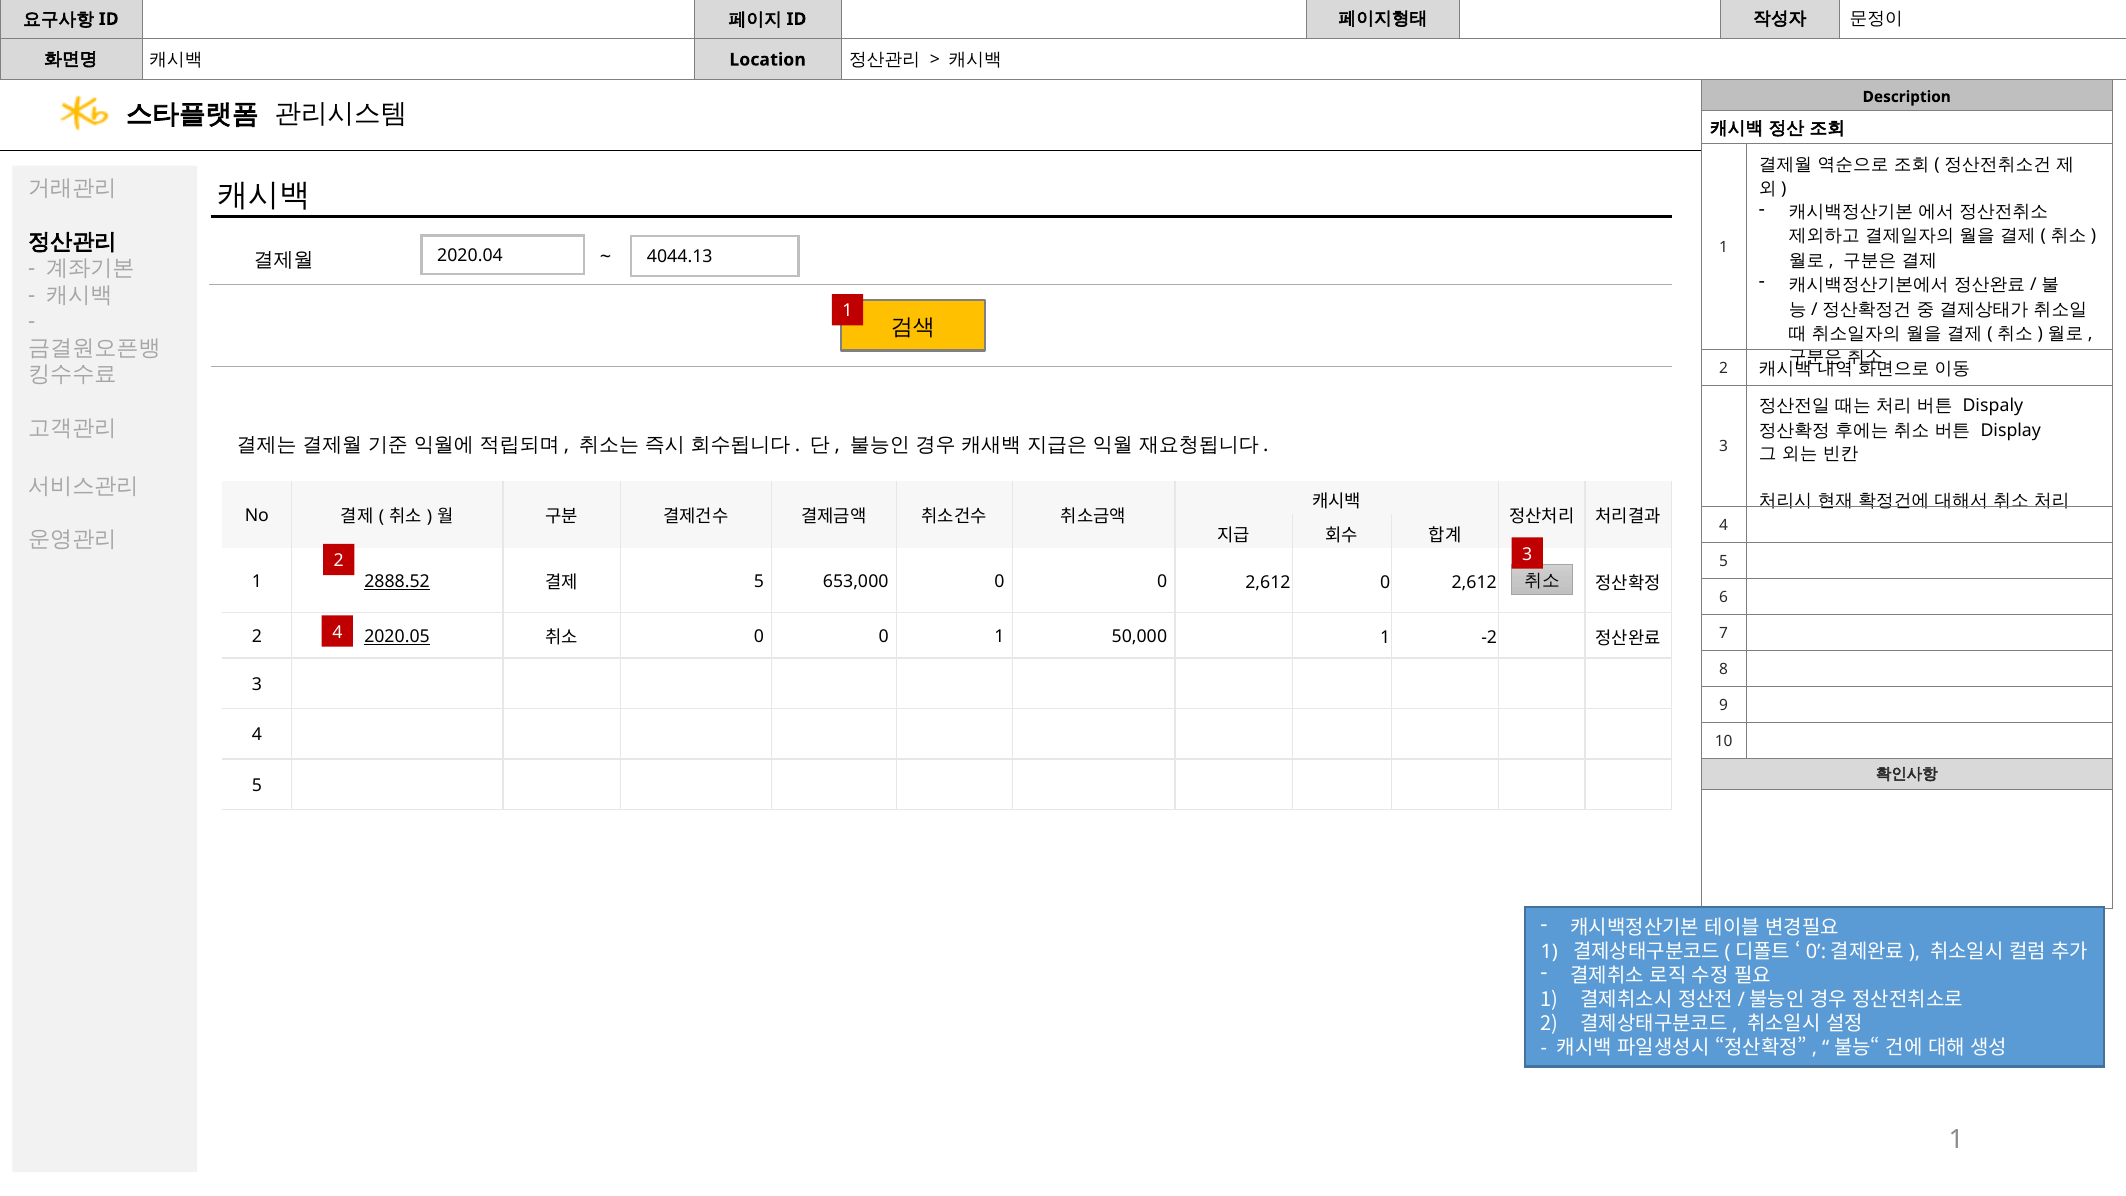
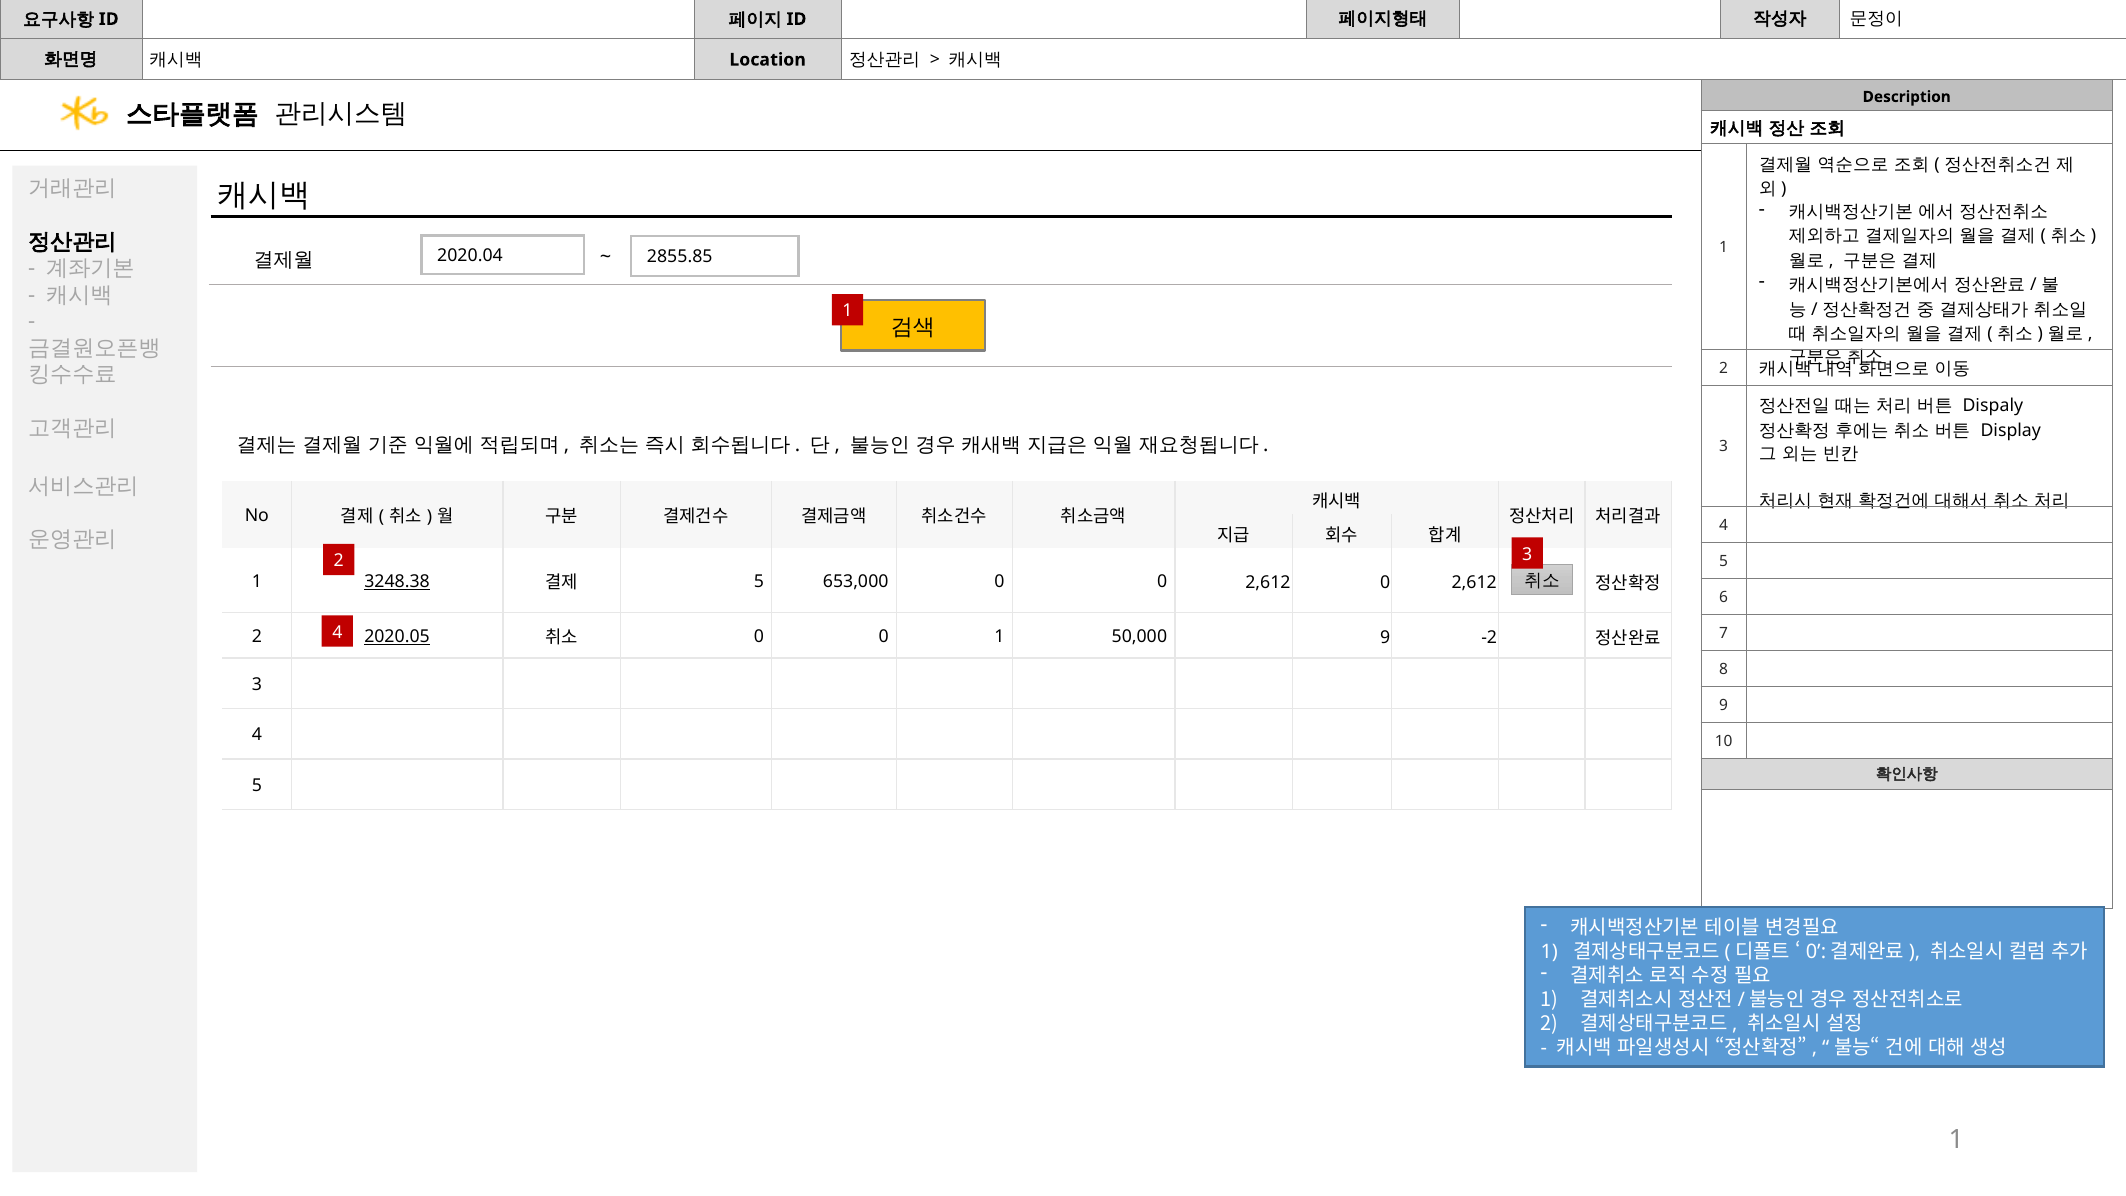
4044.13: 4044.13 -> 2855.85
2888.52: 2888.52 -> 3248.38
50,000 1: 1 -> 9
